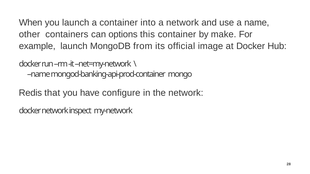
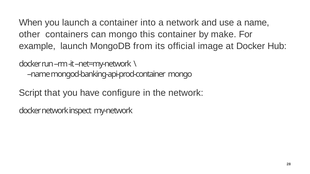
can options: options -> mongo
Redis: Redis -> Script
